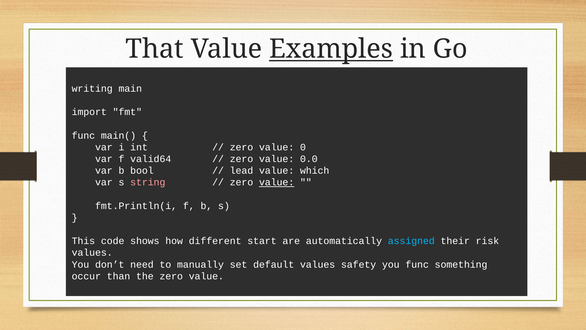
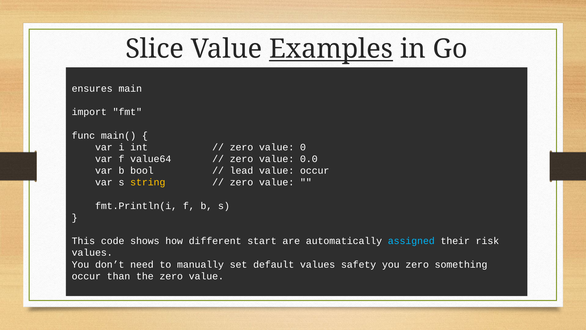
That: That -> Slice
writing: writing -> ensures
valid64: valid64 -> value64
value which: which -> occur
string colour: pink -> yellow
value at (277, 182) underline: present -> none
you func: func -> zero
